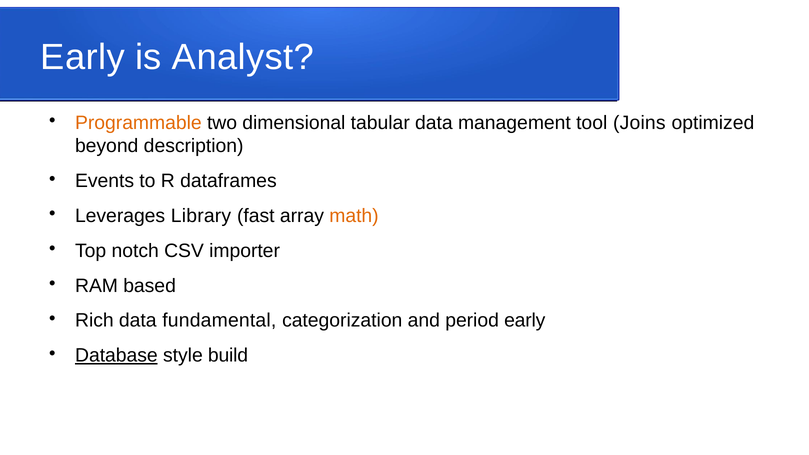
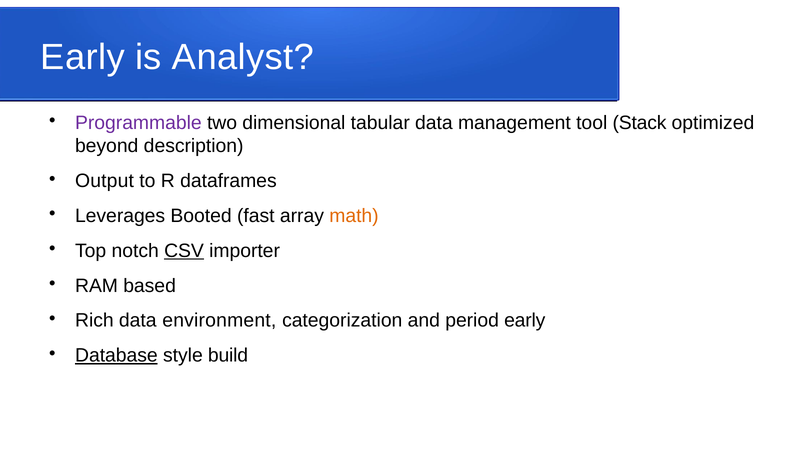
Programmable colour: orange -> purple
Joins: Joins -> Stack
Events: Events -> Output
Library: Library -> Booted
CSV underline: none -> present
fundamental: fundamental -> environment
